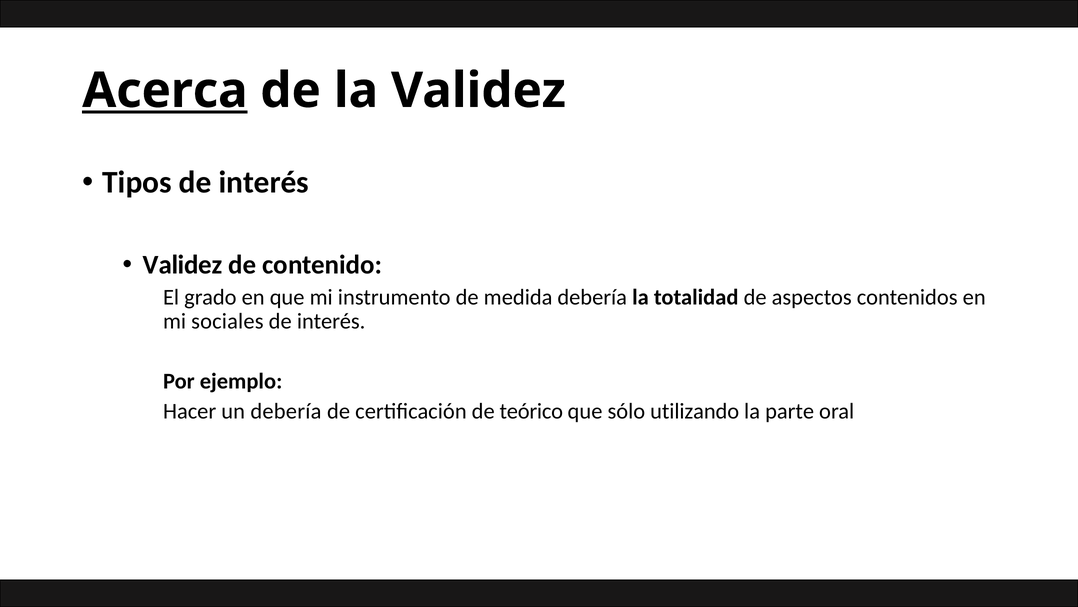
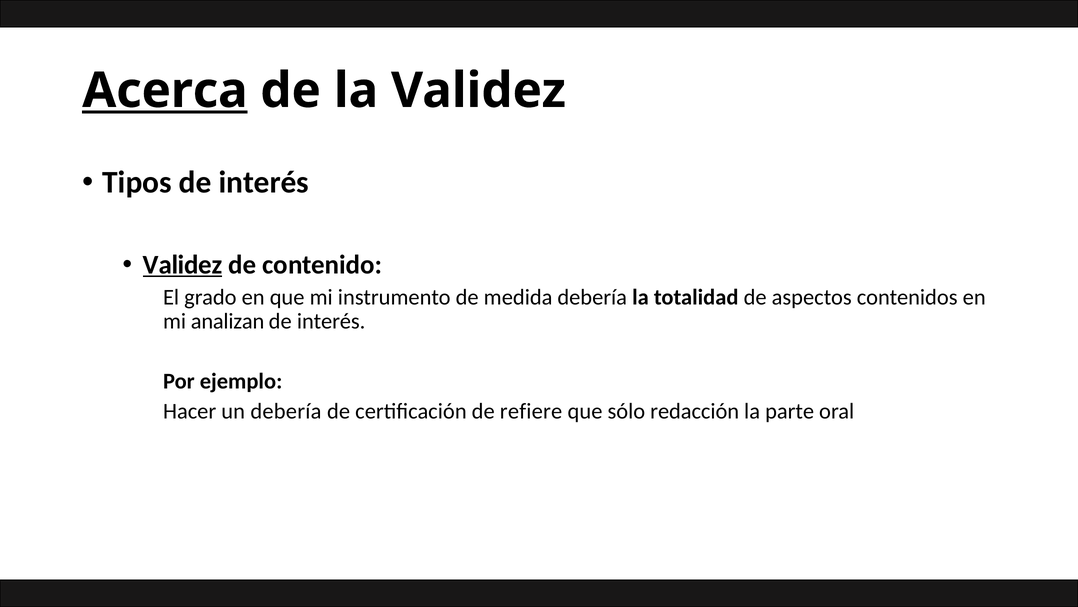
Validez at (183, 264) underline: none -> present
sociales: sociales -> analizan
teórico: teórico -> refiere
utilizando: utilizando -> redacción
